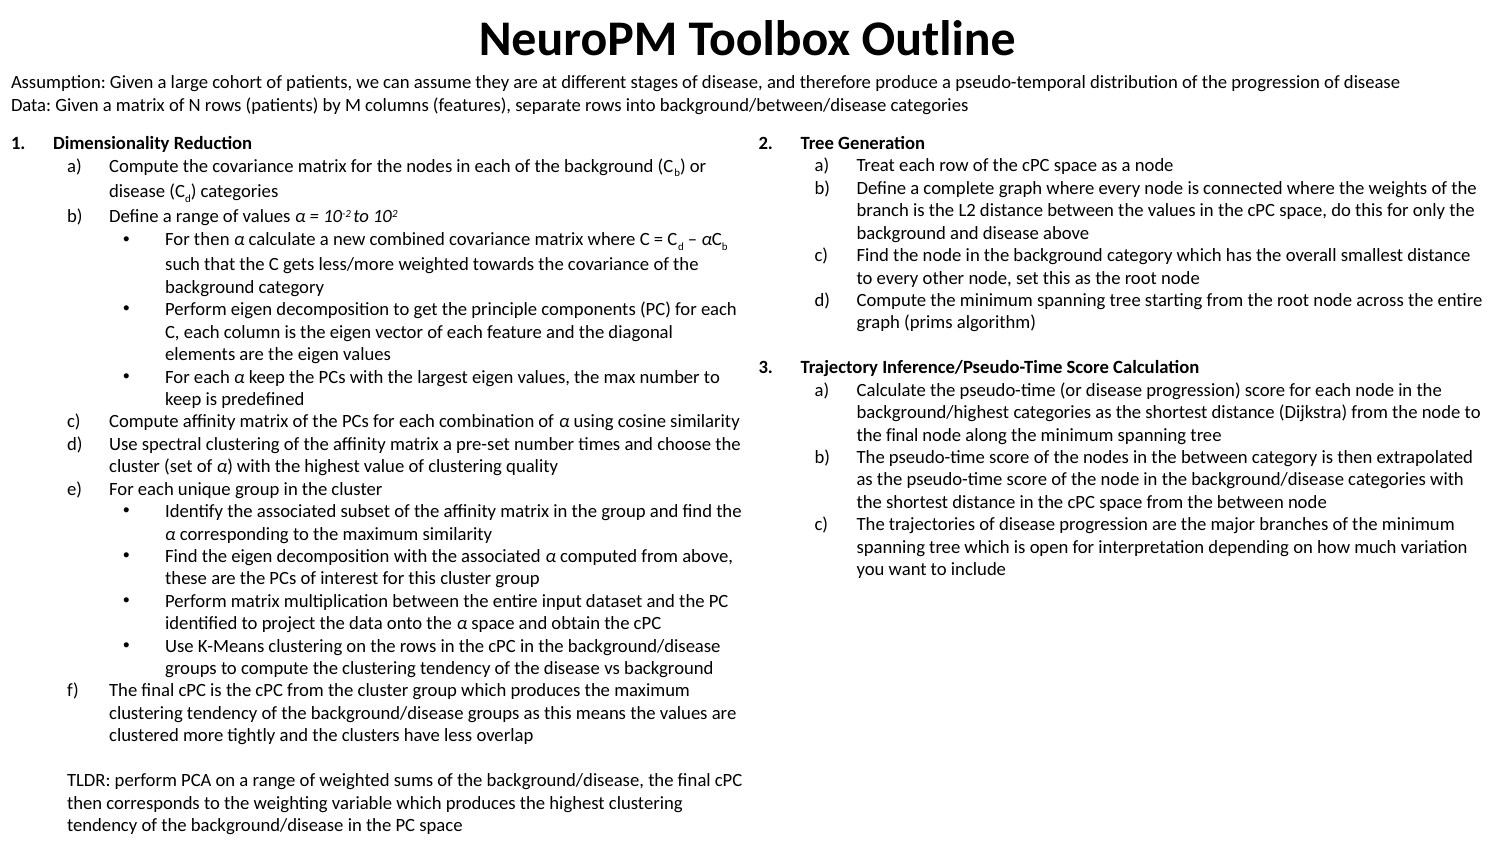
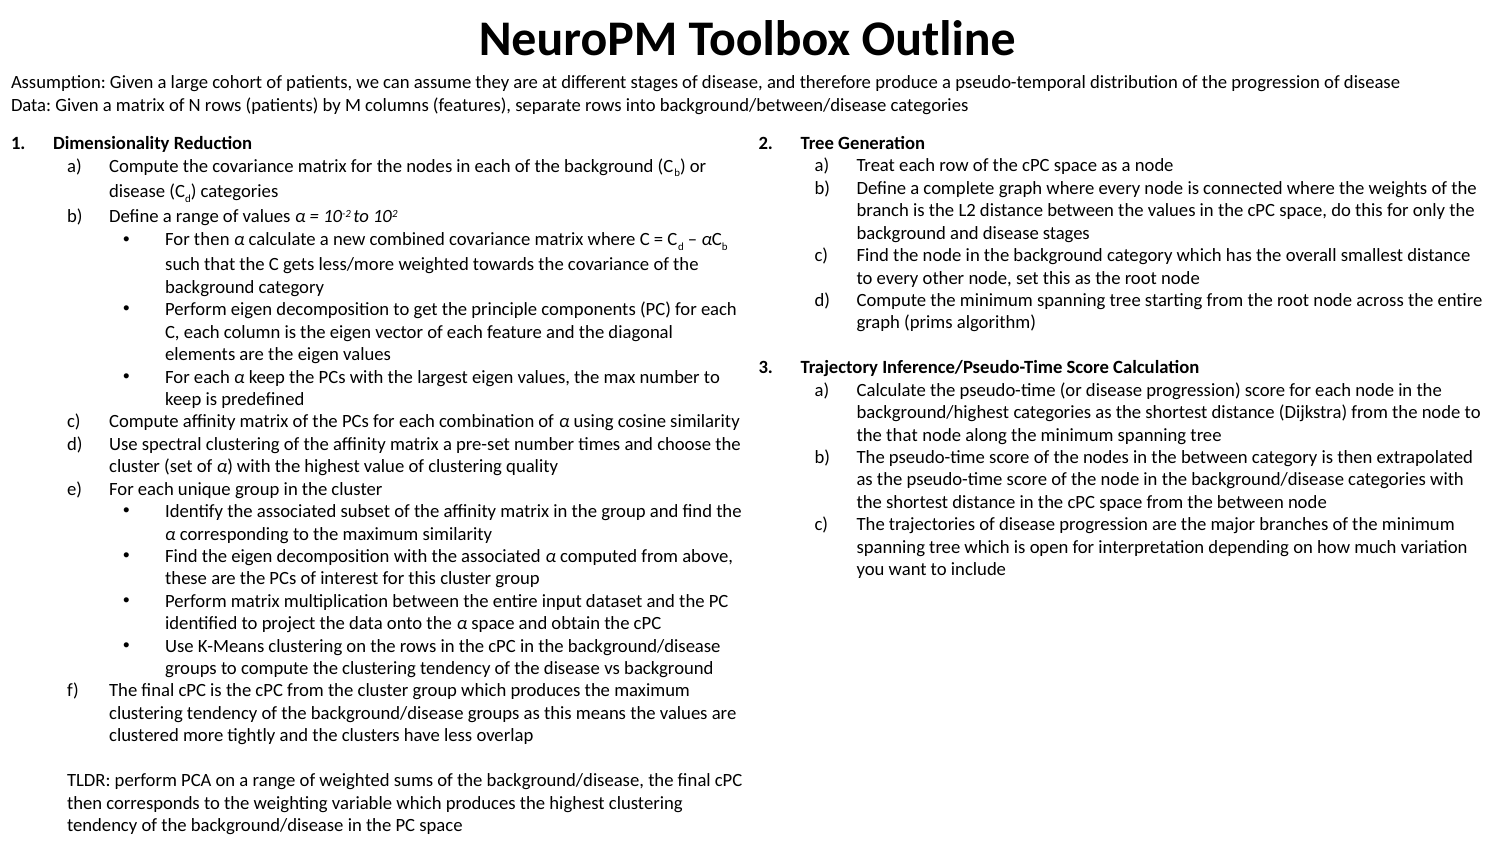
disease above: above -> stages
final at (902, 435): final -> that
